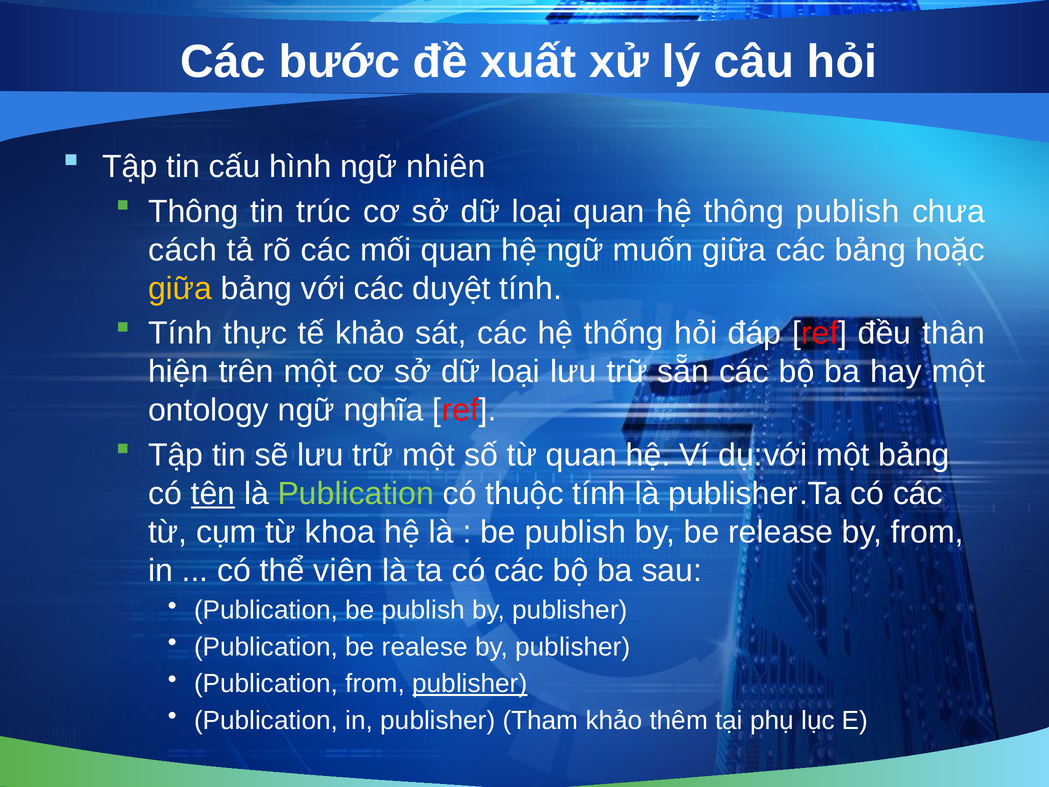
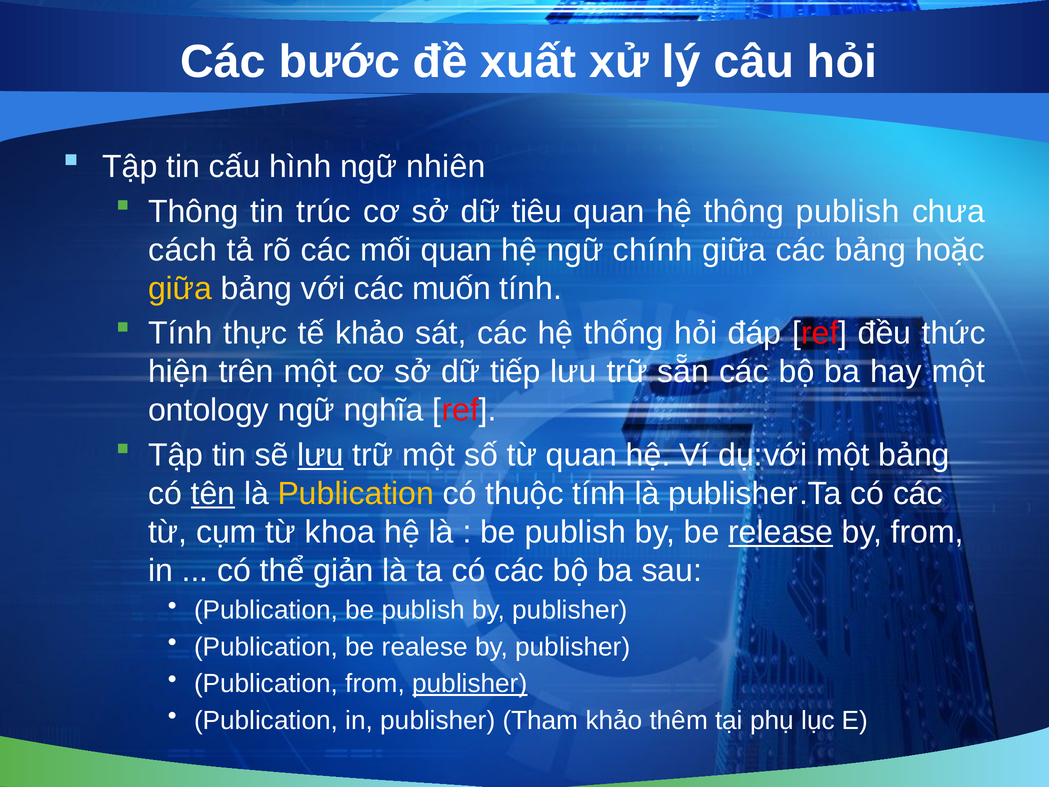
loại at (537, 211): loại -> tiêu
muốn: muốn -> chính
duyệt: duyệt -> muốn
thân: thân -> thức
loại at (515, 372): loại -> tiếp
lưu at (320, 455) underline: none -> present
Publication at (356, 493) colour: light green -> yellow
release underline: none -> present
viên: viên -> giản
